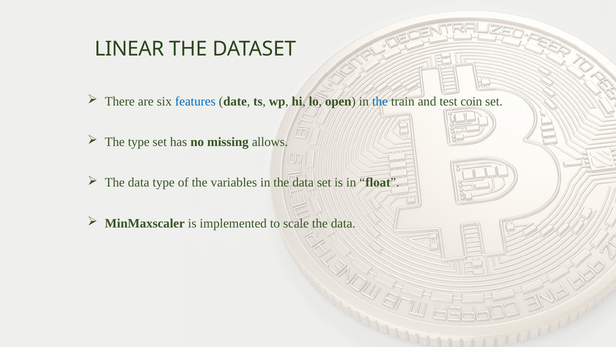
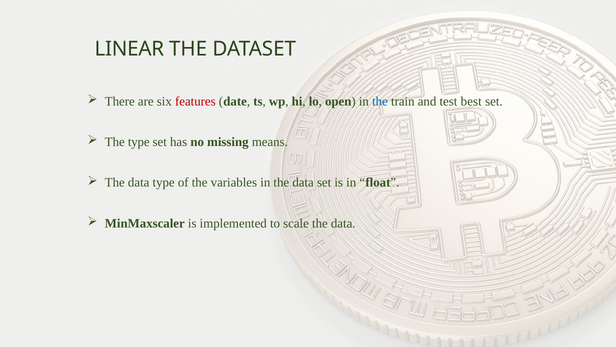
features colour: blue -> red
coin: coin -> best
allows: allows -> means
